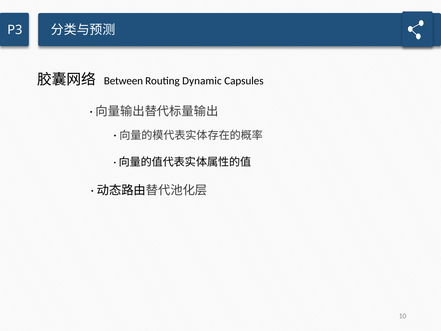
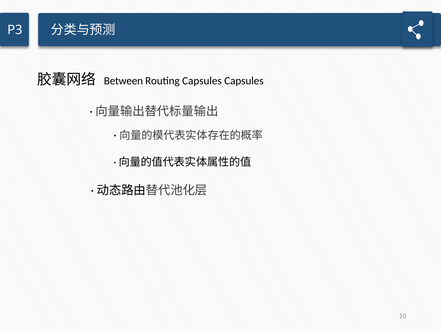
Routing Dynamic: Dynamic -> Capsules
